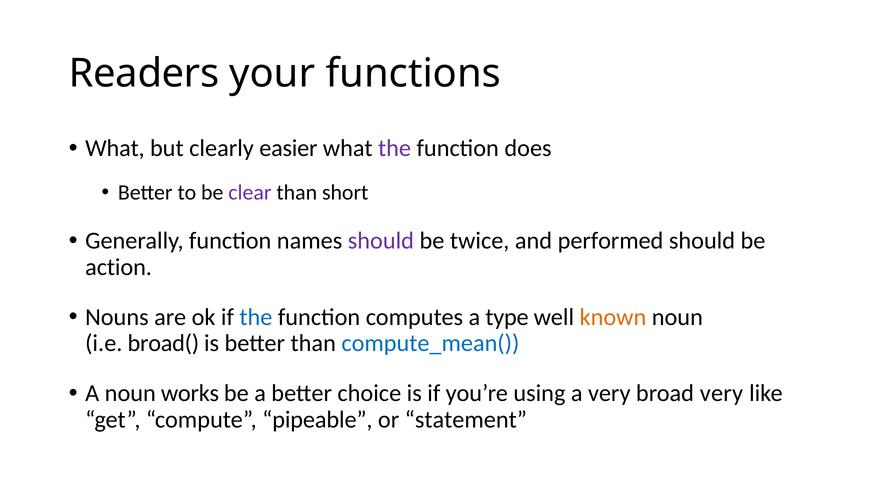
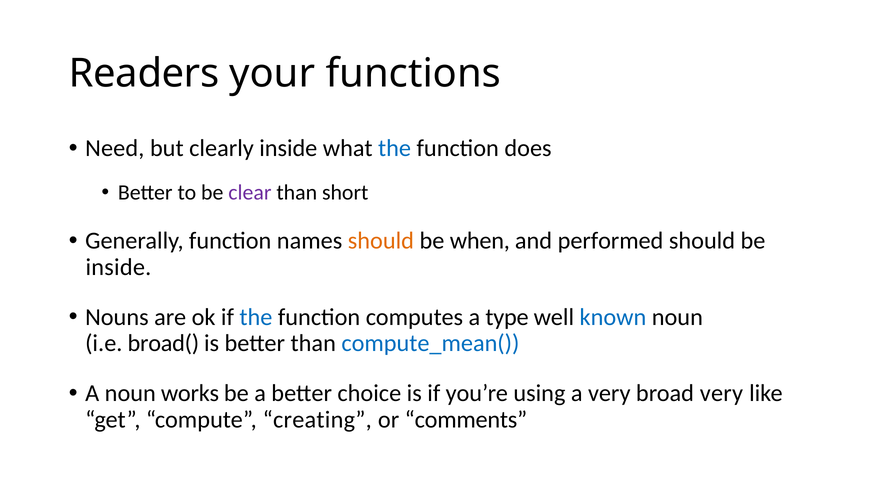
What at (115, 148): What -> Need
clearly easier: easier -> inside
the at (395, 148) colour: purple -> blue
should at (381, 241) colour: purple -> orange
twice: twice -> when
action at (119, 267): action -> inside
known colour: orange -> blue
pipeable: pipeable -> creating
statement: statement -> comments
